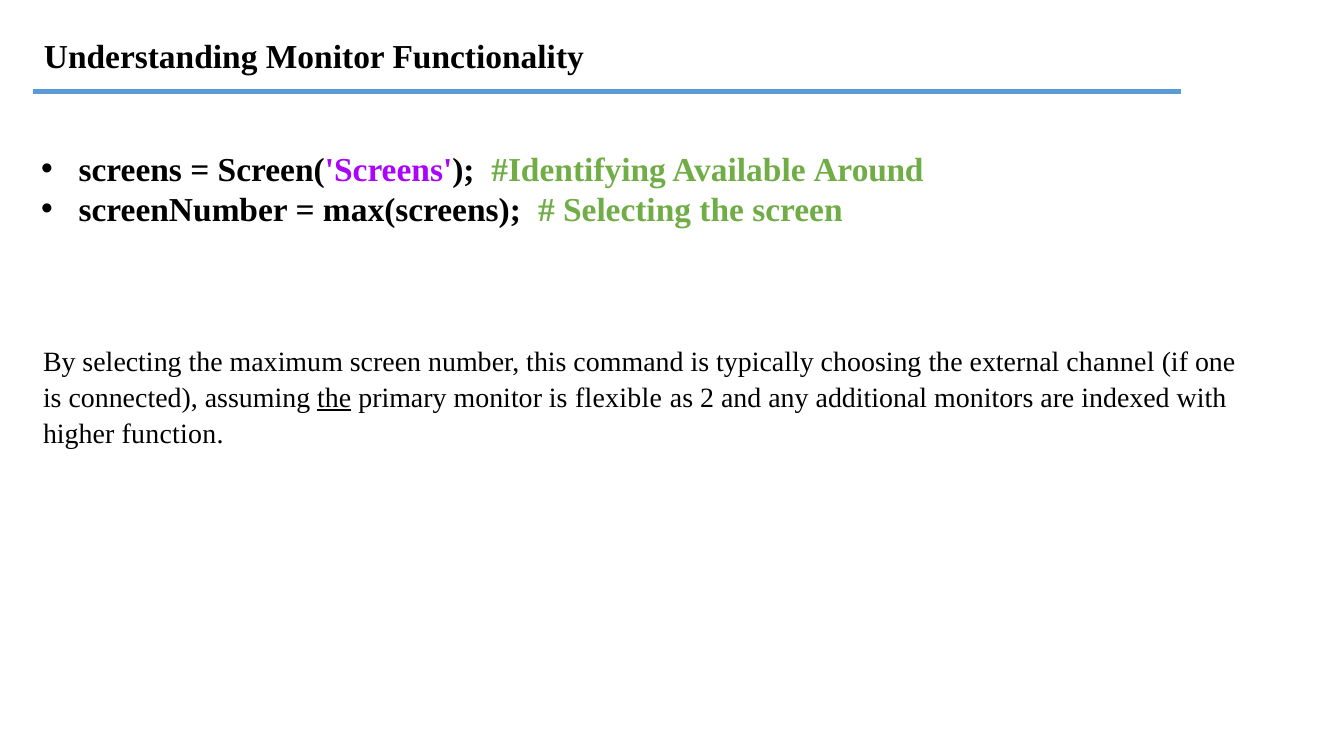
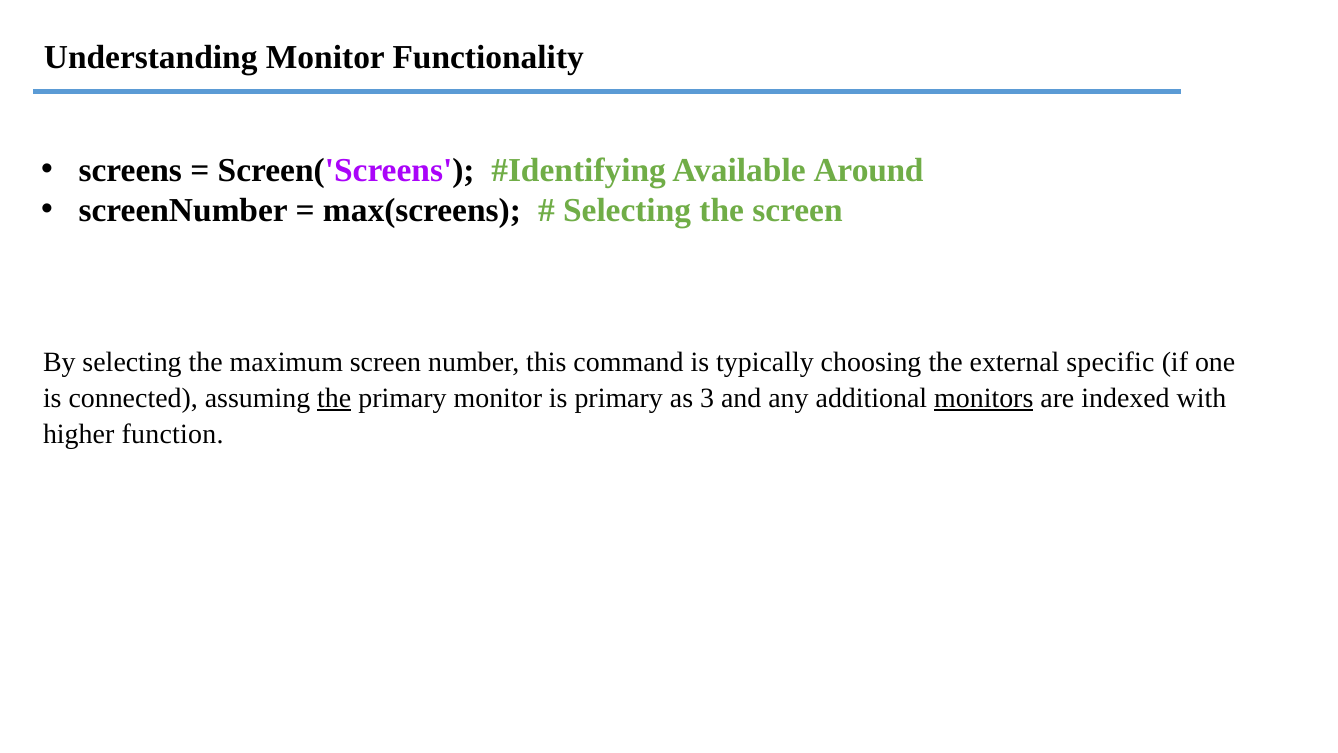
channel: channel -> specific
is flexible: flexible -> primary
2: 2 -> 3
monitors underline: none -> present
